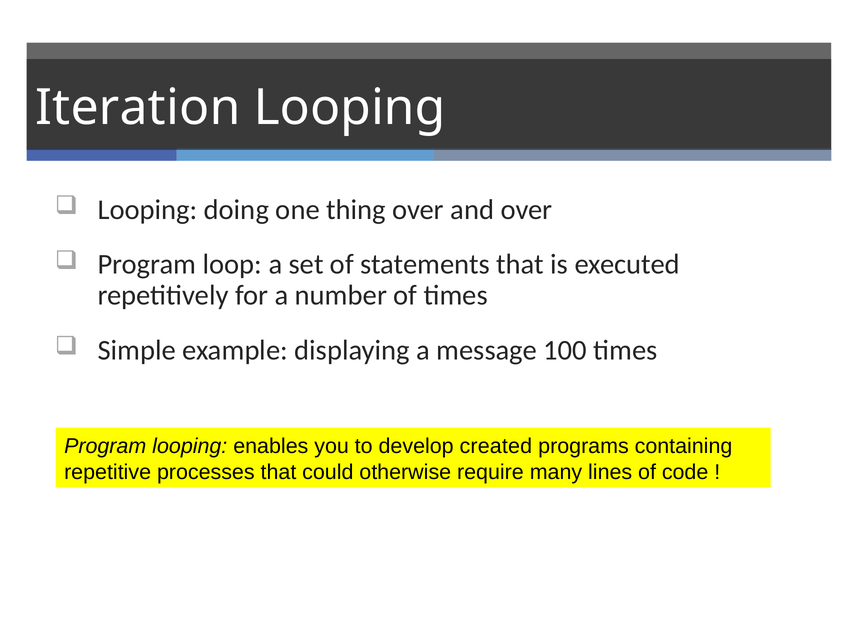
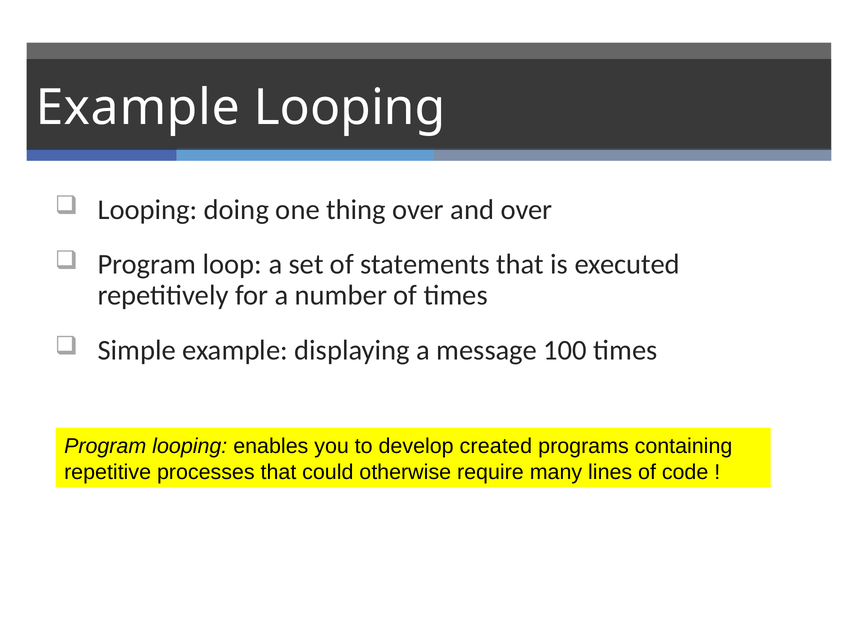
Iteration at (138, 108): Iteration -> Example
